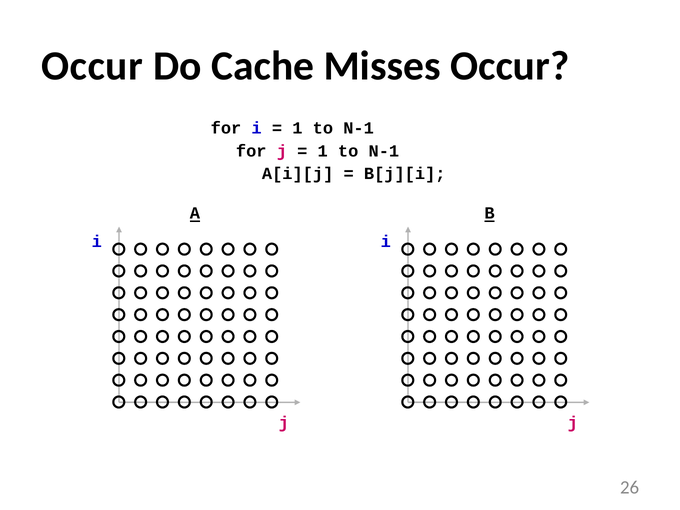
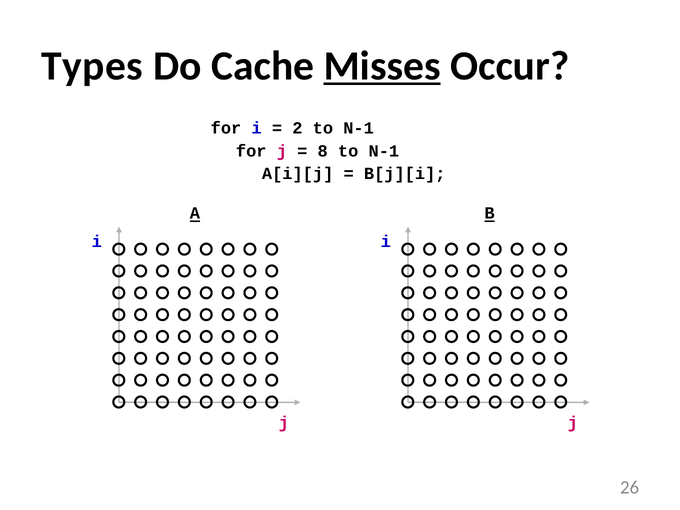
Occur at (92, 66): Occur -> Types
Misses underline: none -> present
1 at (297, 128): 1 -> 2
1 at (323, 151): 1 -> 8
